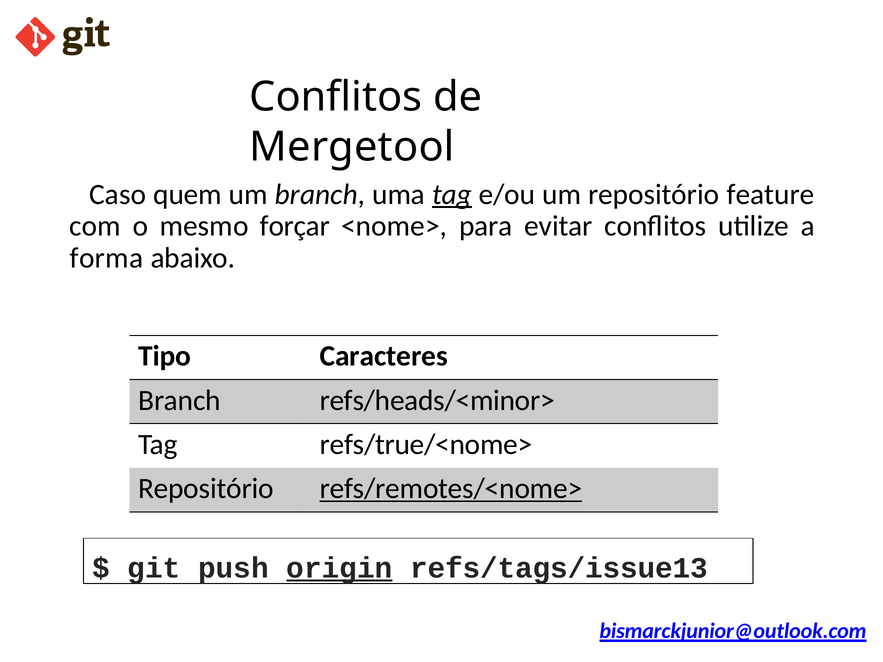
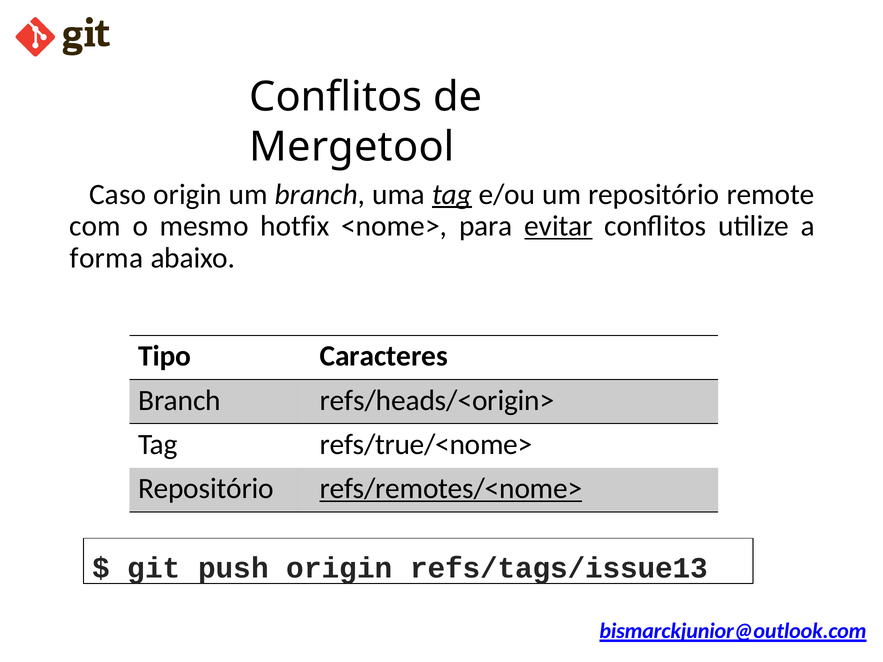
Caso quem: quem -> origin
feature: feature -> remote
forçar: forçar -> hotfix
evitar underline: none -> present
refs/heads/<minor>: refs/heads/<minor> -> refs/heads/<origin>
origin at (339, 568) underline: present -> none
